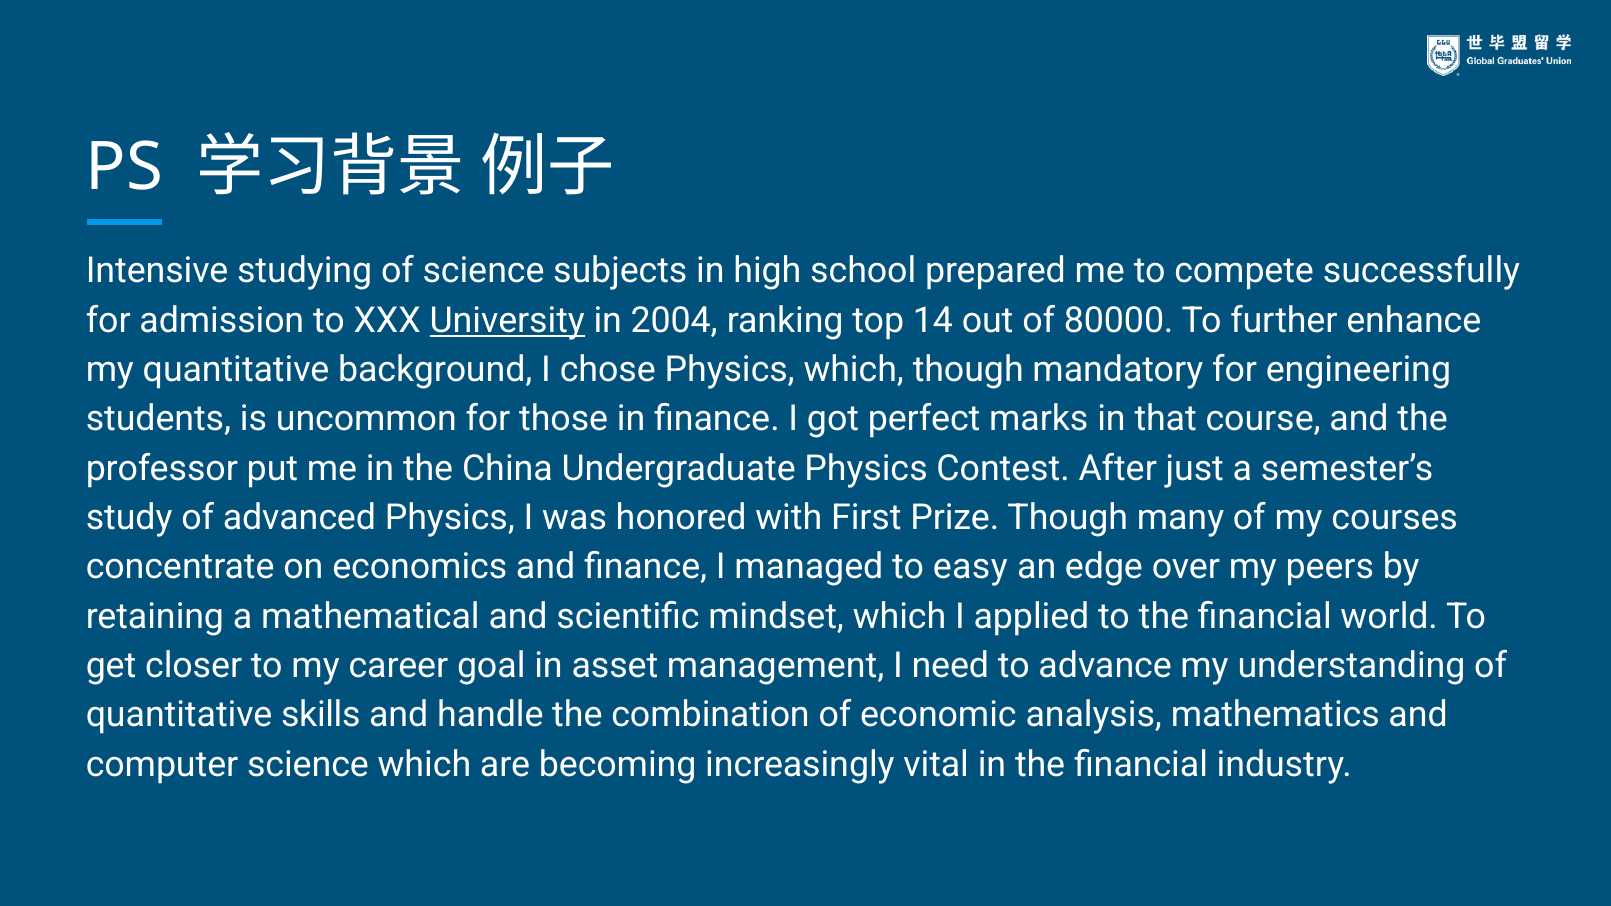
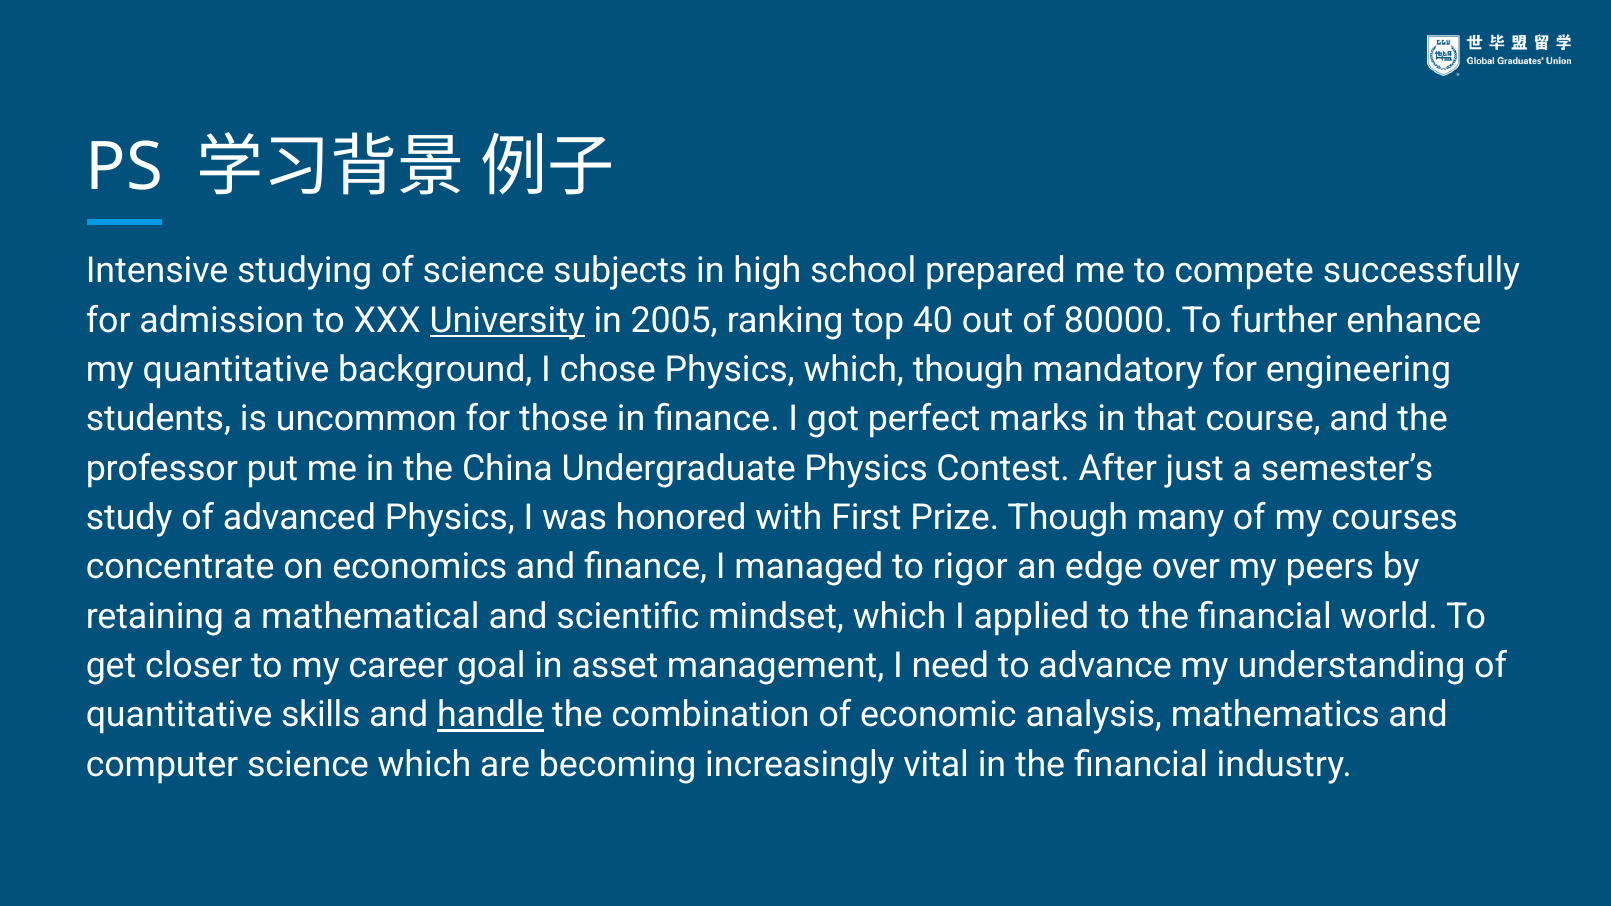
2004: 2004 -> 2005
14: 14 -> 40
easy: easy -> rigor
handle underline: none -> present
